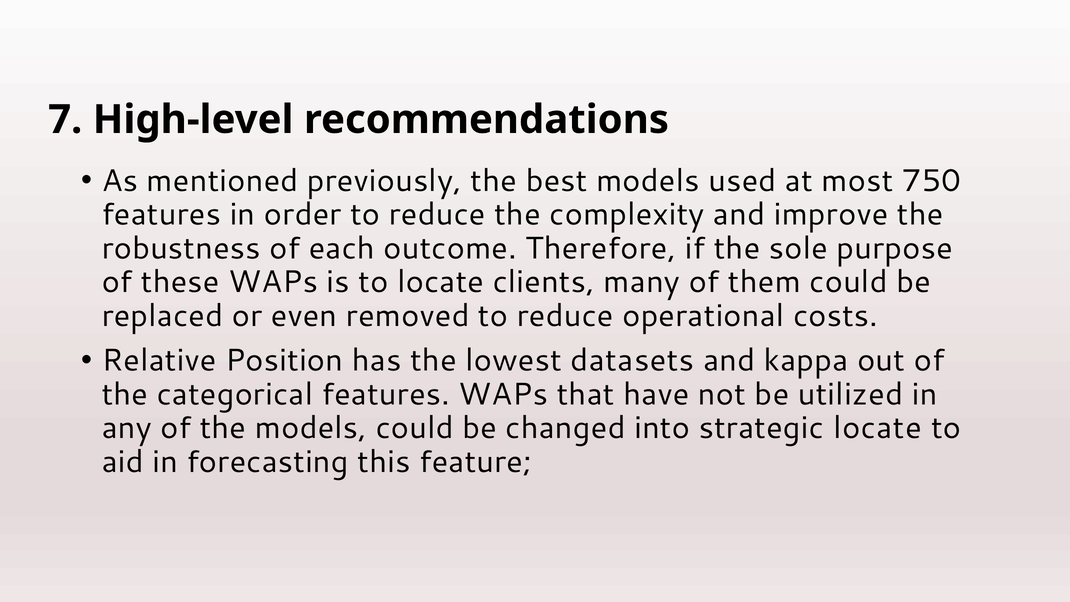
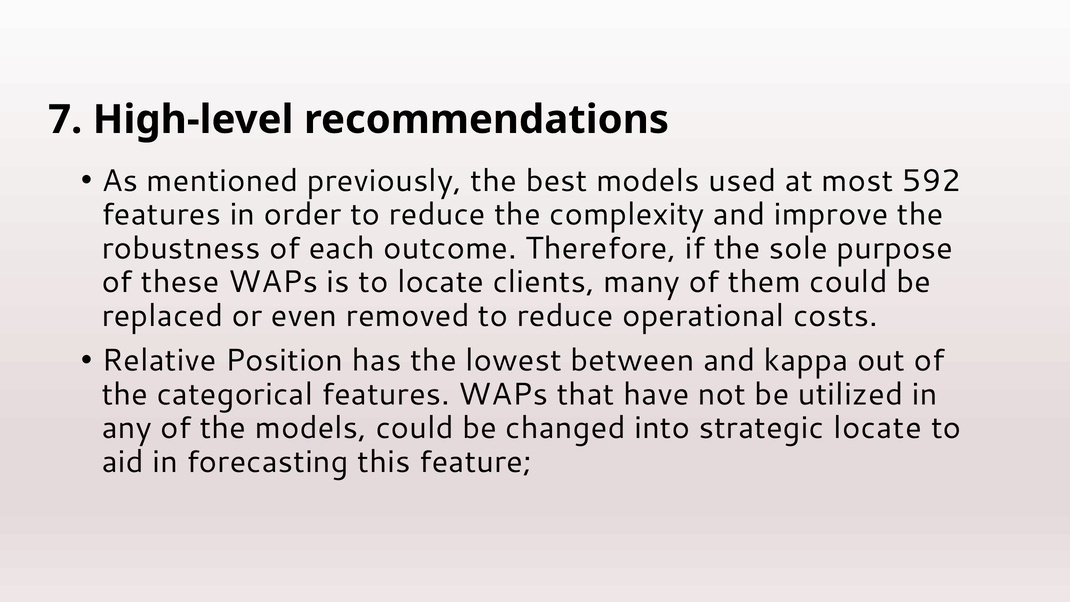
750: 750 -> 592
datasets: datasets -> between
